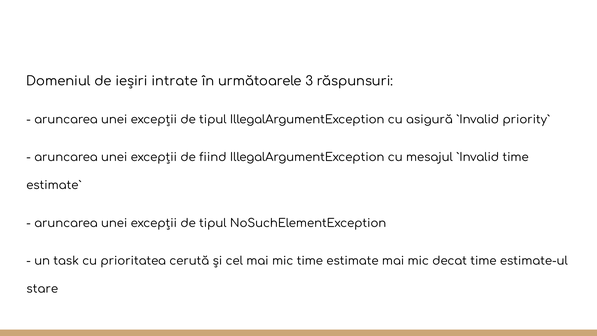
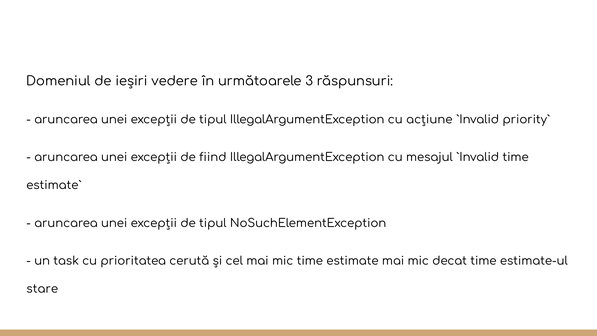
intrate: intrate -> vedere
asigură: asigură -> acțiune
